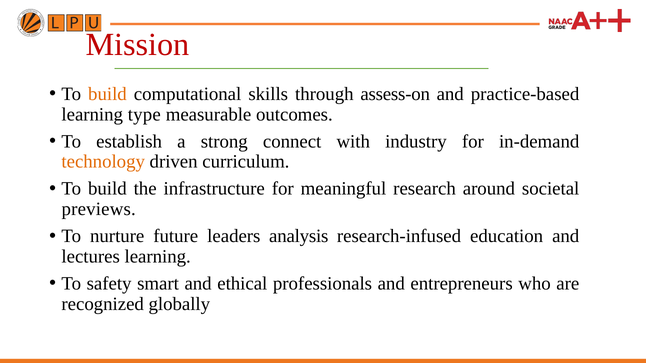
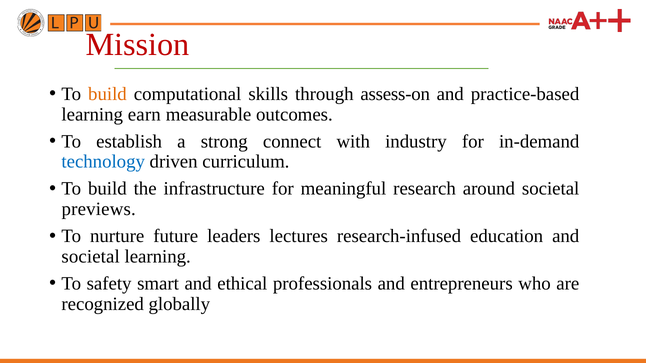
type: type -> earn
technology colour: orange -> blue
analysis: analysis -> lectures
lectures at (91, 257): lectures -> societal
